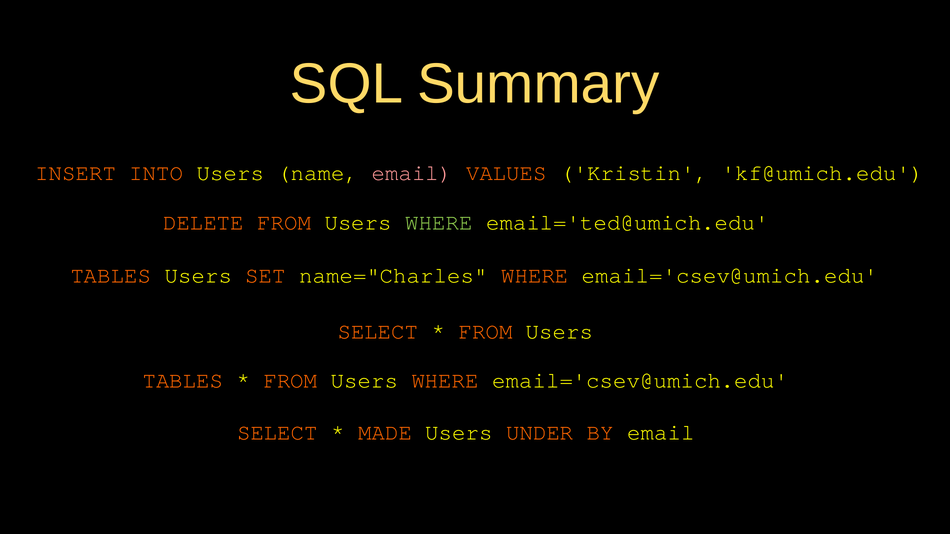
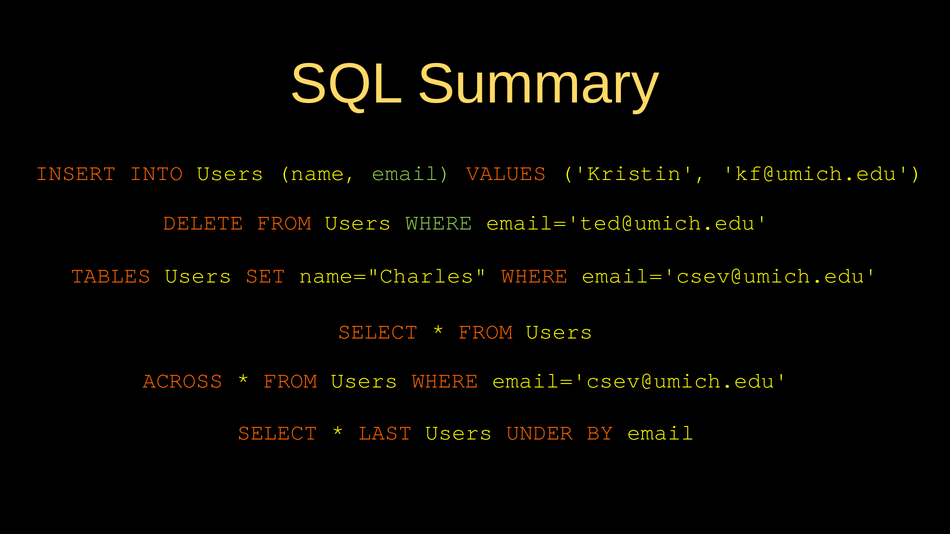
email at (412, 173) colour: pink -> light green
TABLES at (183, 380): TABLES -> ACROSS
MADE: MADE -> LAST
